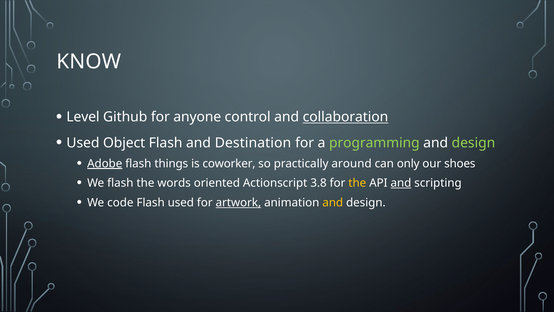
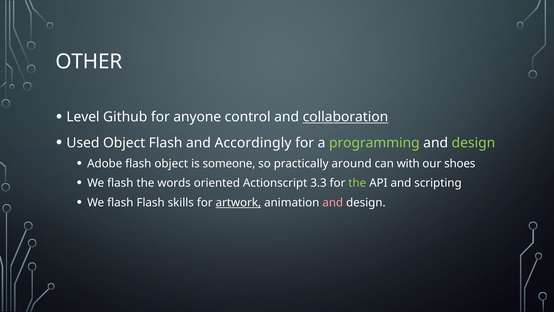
KNOW: KNOW -> OTHER
Destination: Destination -> Accordingly
Adobe underline: present -> none
flash things: things -> object
coworker: coworker -> someone
only: only -> with
3.8: 3.8 -> 3.3
the at (357, 183) colour: yellow -> light green
and at (401, 183) underline: present -> none
code at (120, 202): code -> flash
Flash used: used -> skills
and at (333, 202) colour: yellow -> pink
